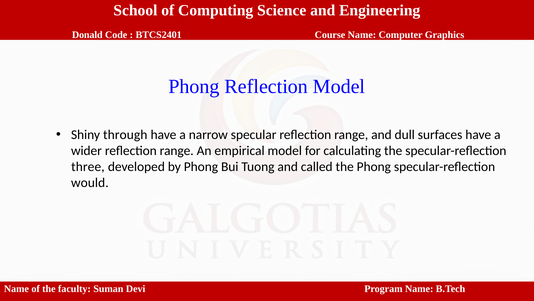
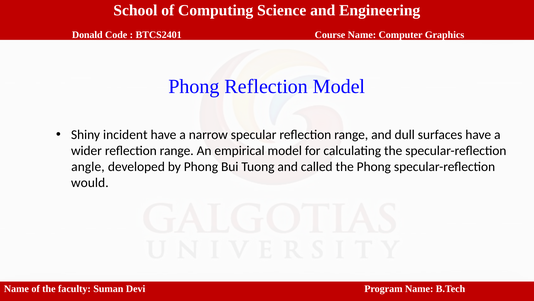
through: through -> incident
three: three -> angle
